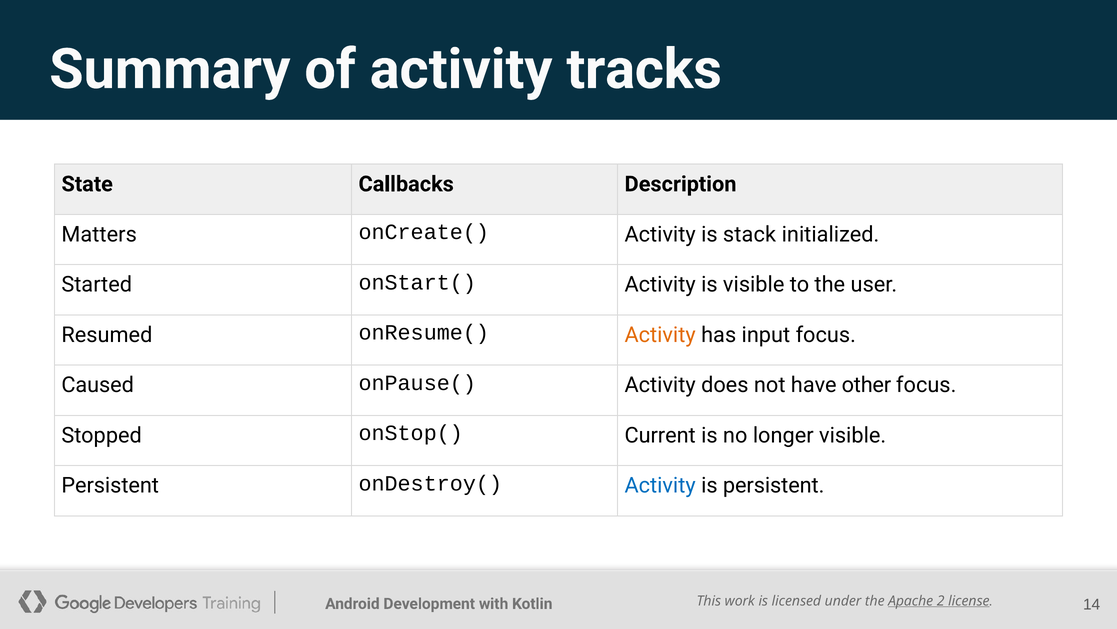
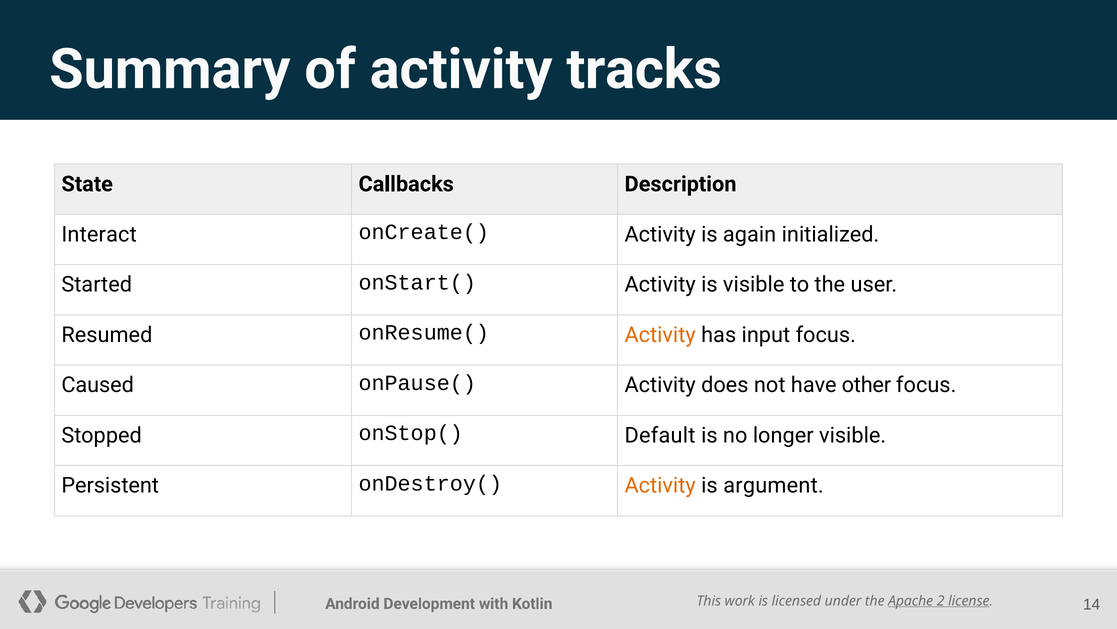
Matters: Matters -> Interact
stack: stack -> again
Current: Current -> Default
Activity at (660, 485) colour: blue -> orange
is persistent: persistent -> argument
